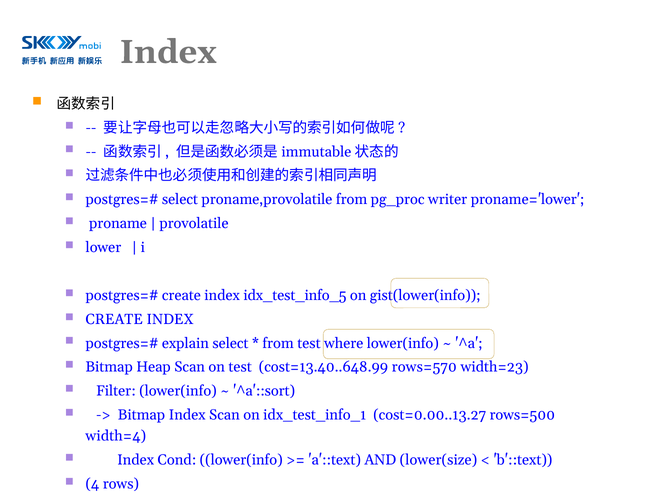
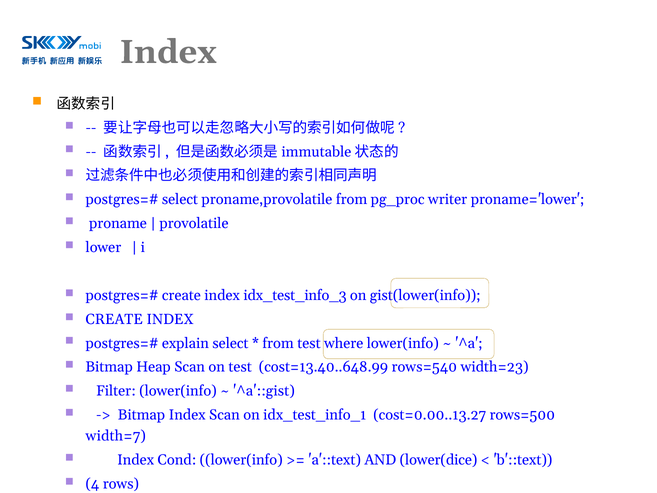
idx_test_info_5: idx_test_info_5 -> idx_test_info_3
rows=570: rows=570 -> rows=540
^a'::sort: ^a'::sort -> ^a'::gist
width=4: width=4 -> width=7
lower(size: lower(size -> lower(dice
